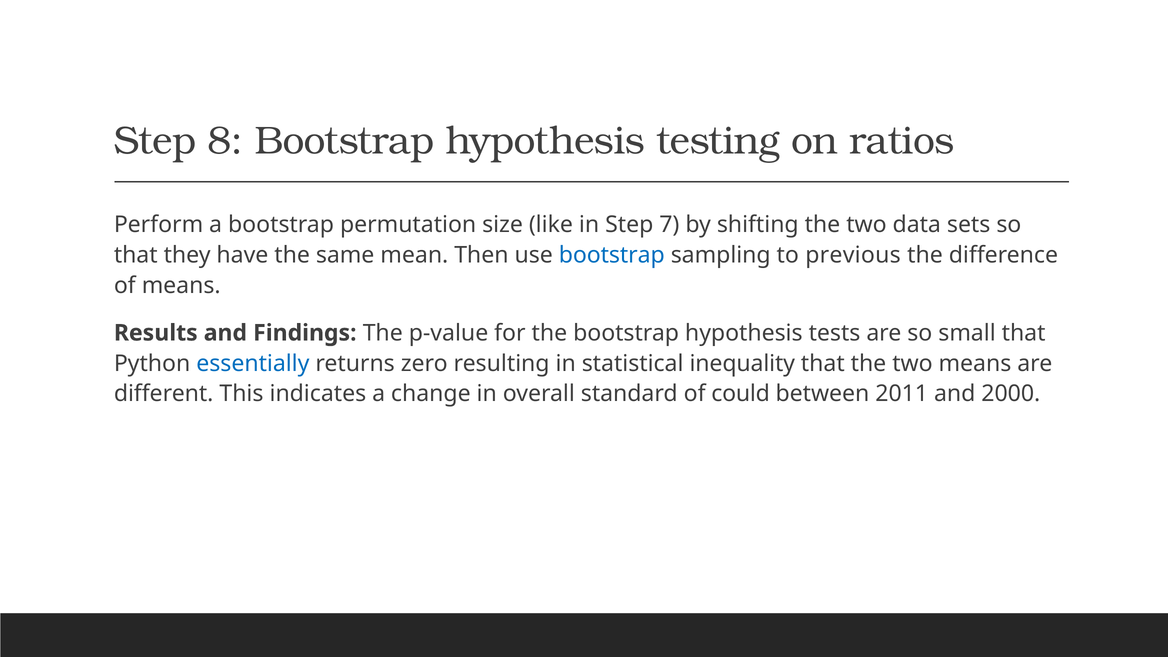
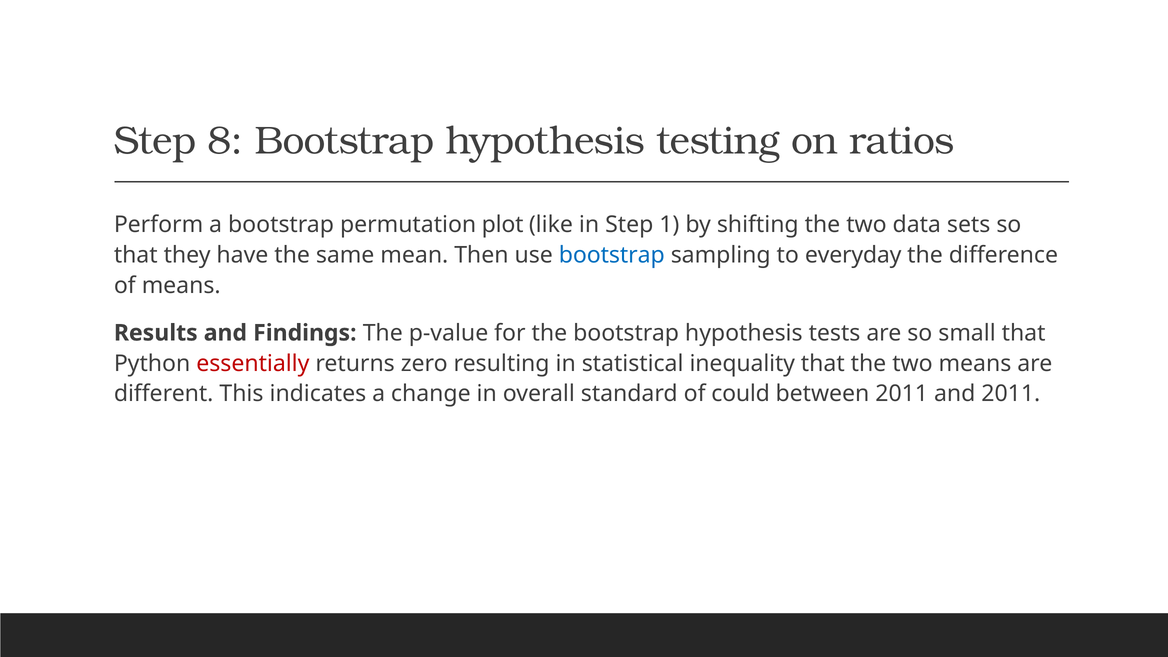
size: size -> plot
7: 7 -> 1
previous: previous -> everyday
essentially colour: blue -> red
and 2000: 2000 -> 2011
